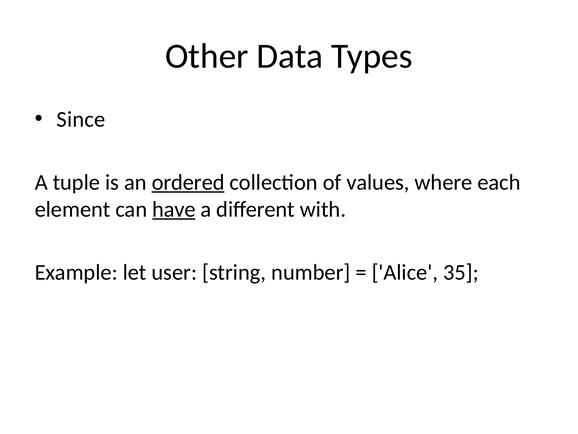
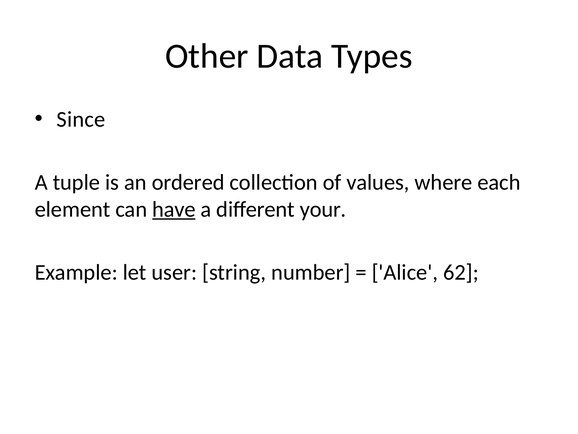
ordered underline: present -> none
with: with -> your
35: 35 -> 62
